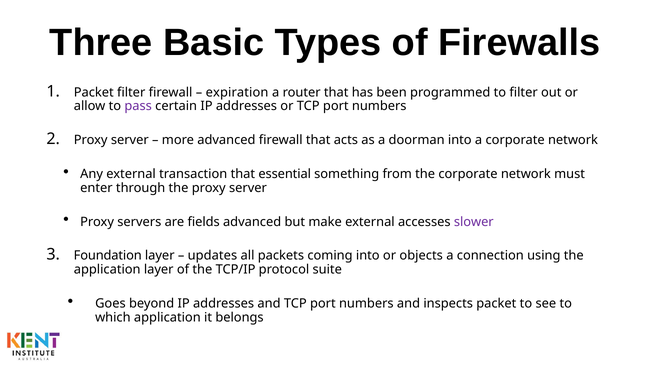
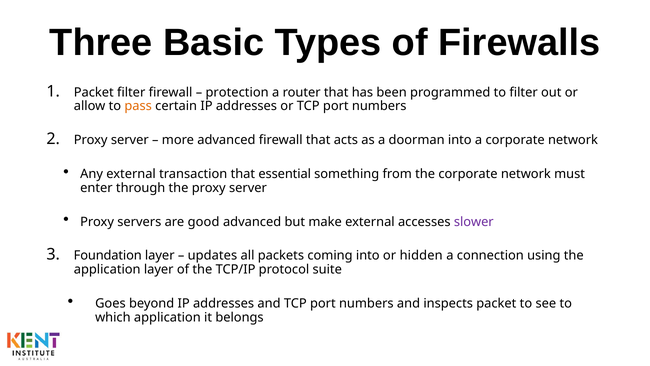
expiration: expiration -> protection
pass colour: purple -> orange
fields: fields -> good
objects: objects -> hidden
